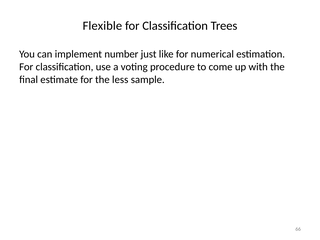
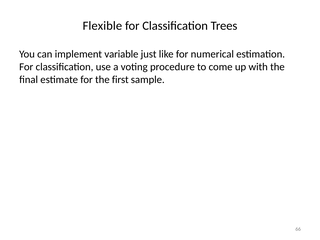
number: number -> variable
less: less -> first
